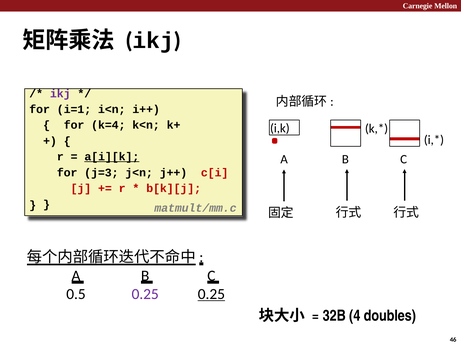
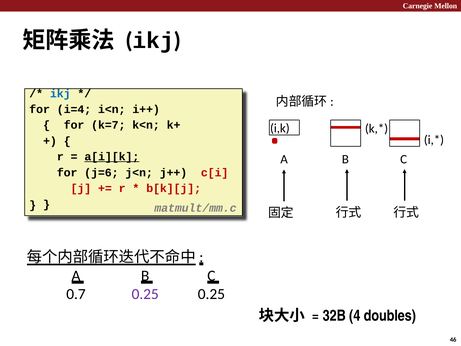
ikj at (60, 94) colour: purple -> blue
i=1: i=1 -> i=4
k=4: k=4 -> k=7
j=3: j=3 -> j=6
0.5: 0.5 -> 0.7
0.25 at (211, 294) underline: present -> none
